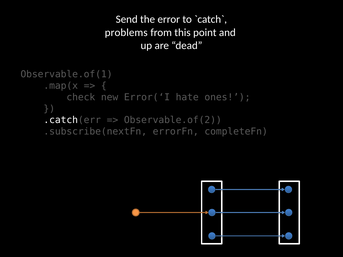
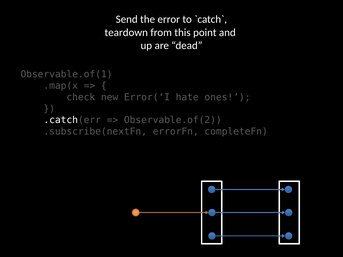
problems: problems -> teardown
